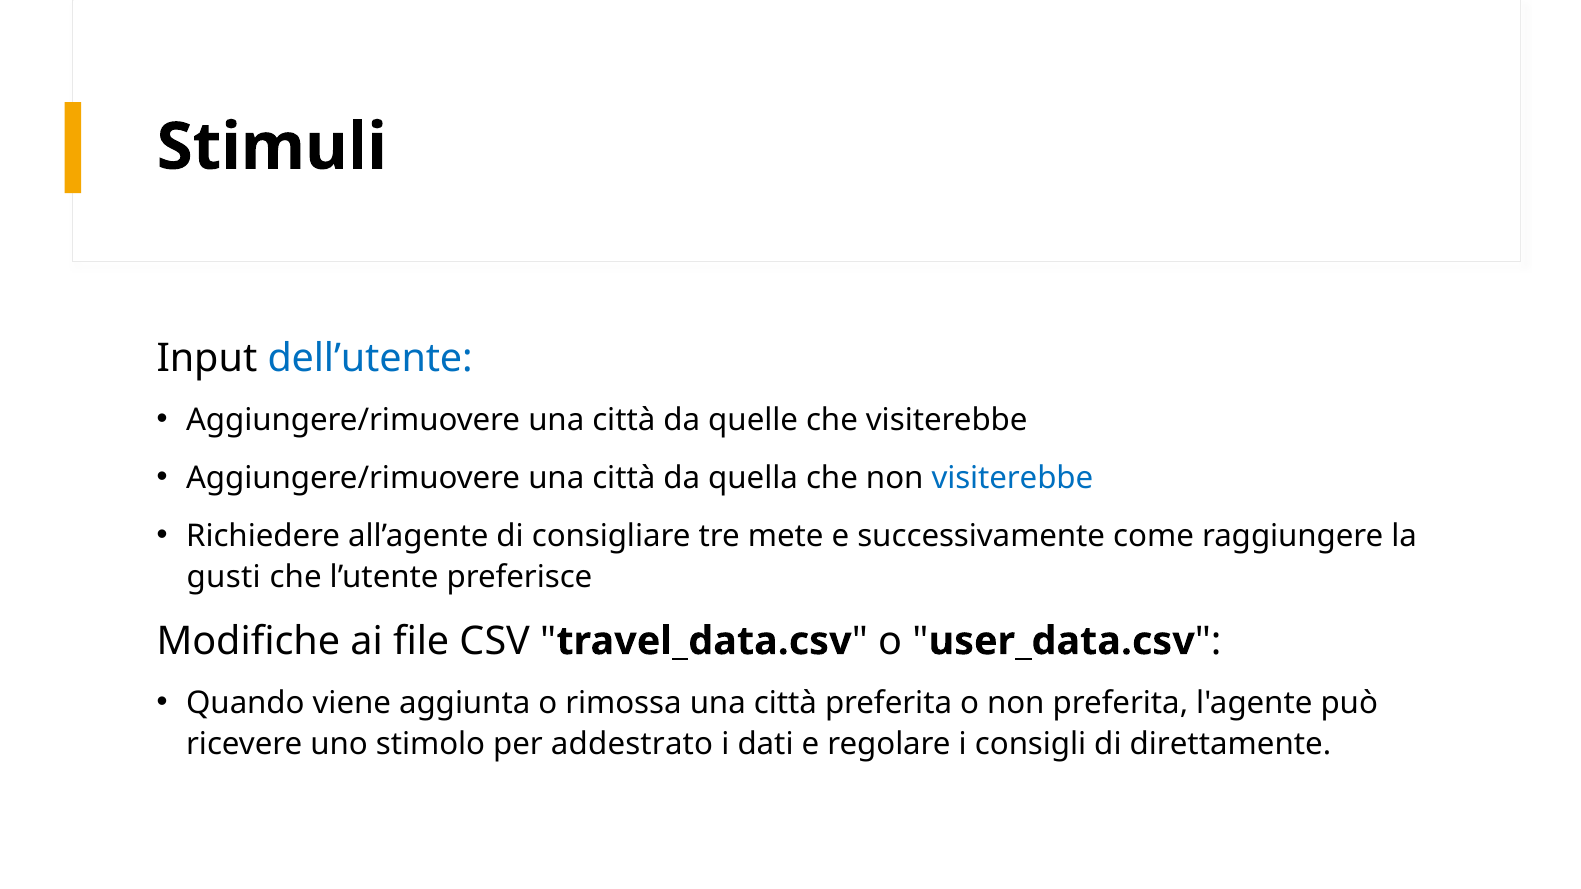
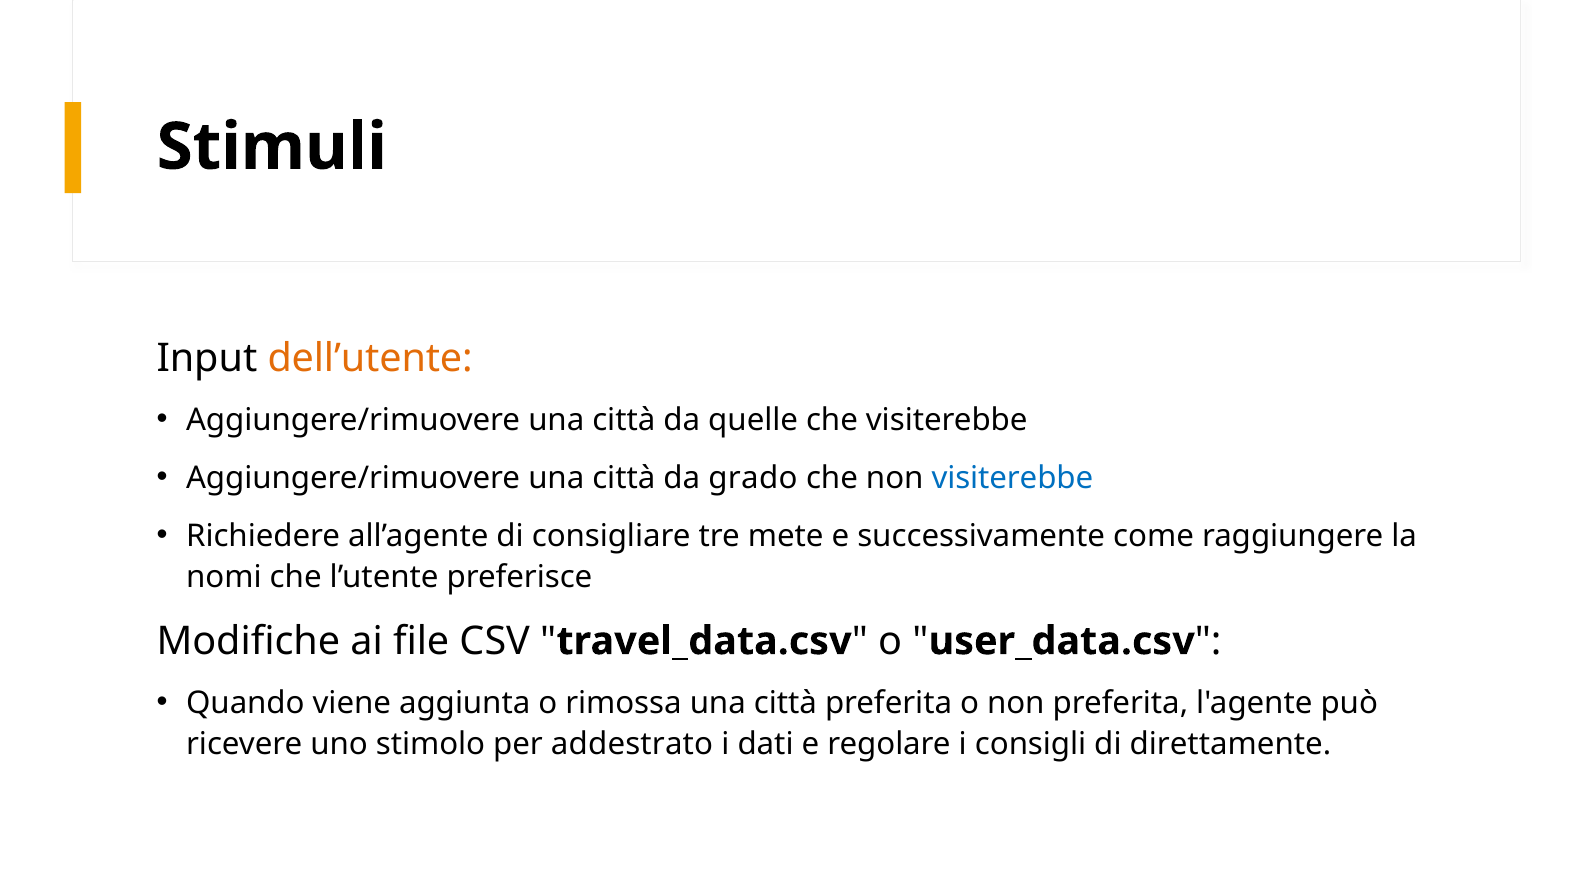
dell’utente colour: blue -> orange
quella: quella -> grado
gusti: gusti -> nomi
